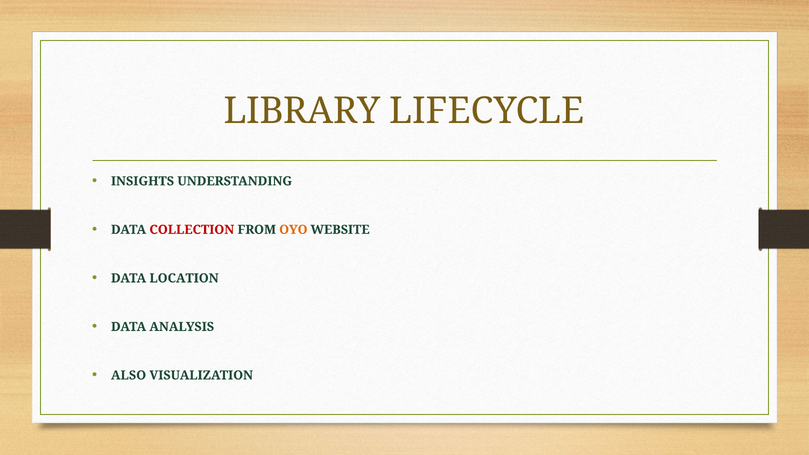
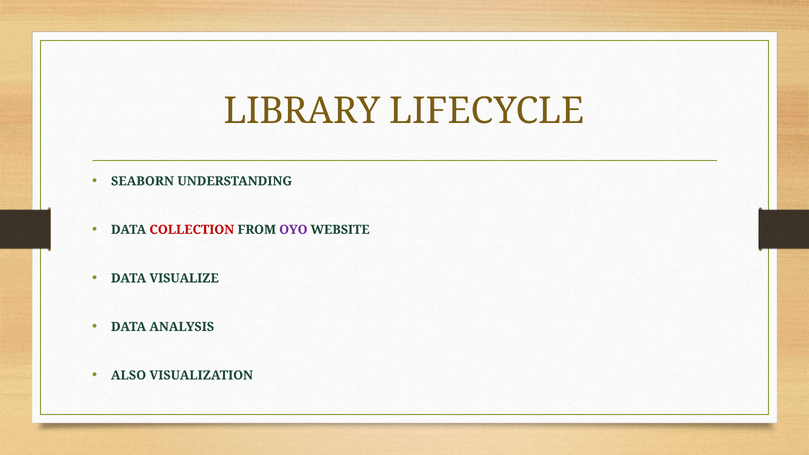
INSIGHTS: INSIGHTS -> SEABORN
OYO colour: orange -> purple
LOCATION: LOCATION -> VISUALIZE
